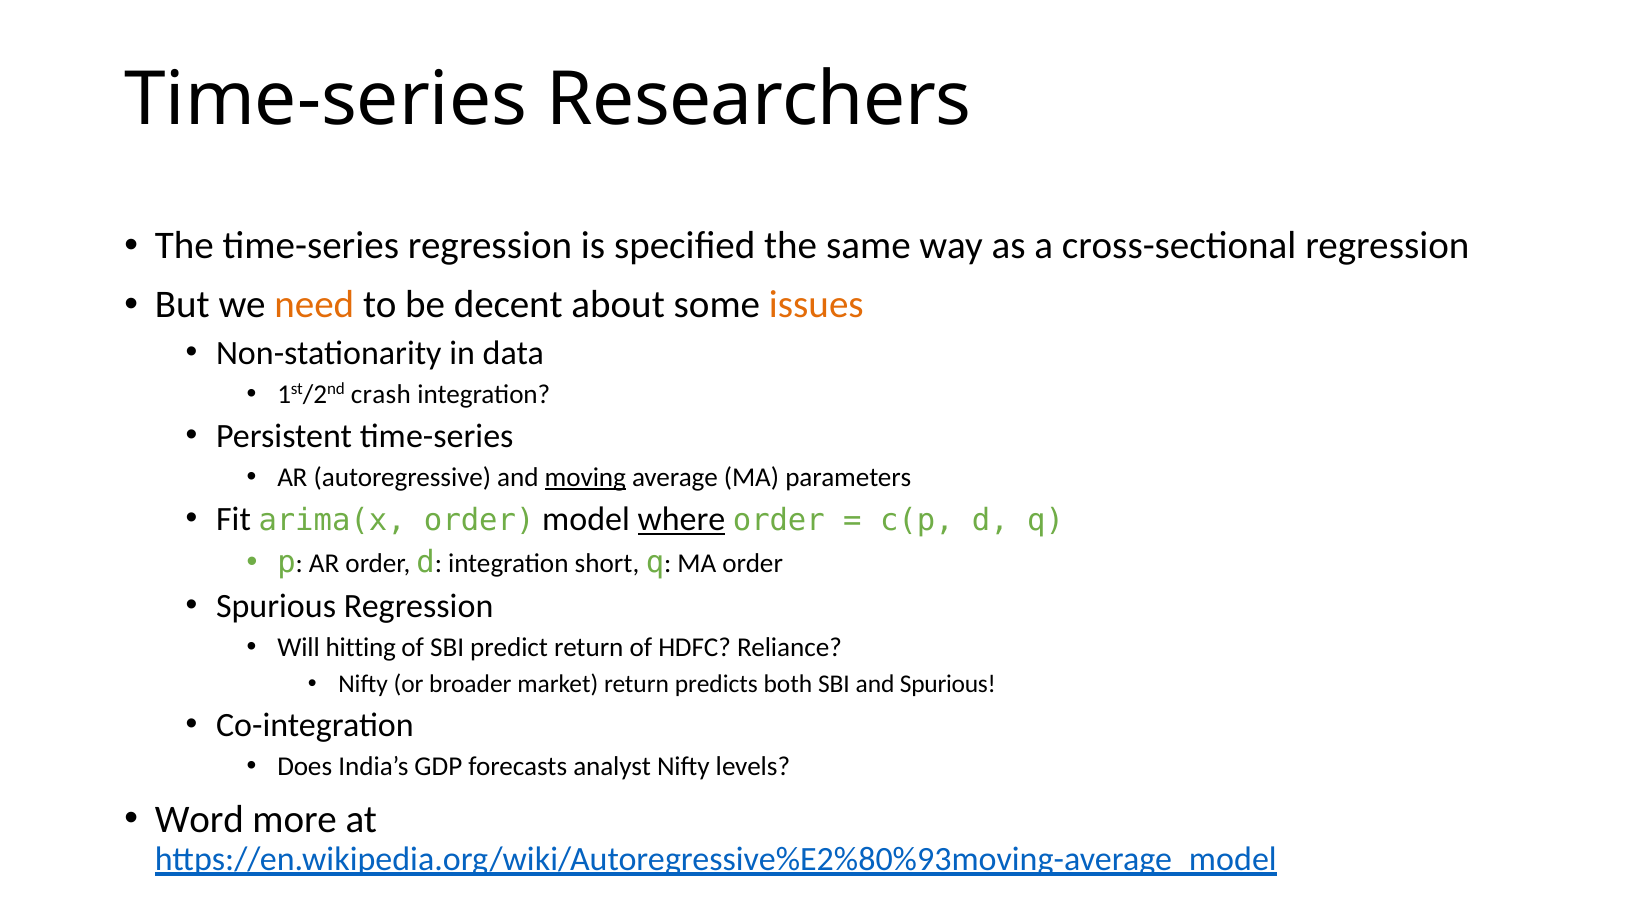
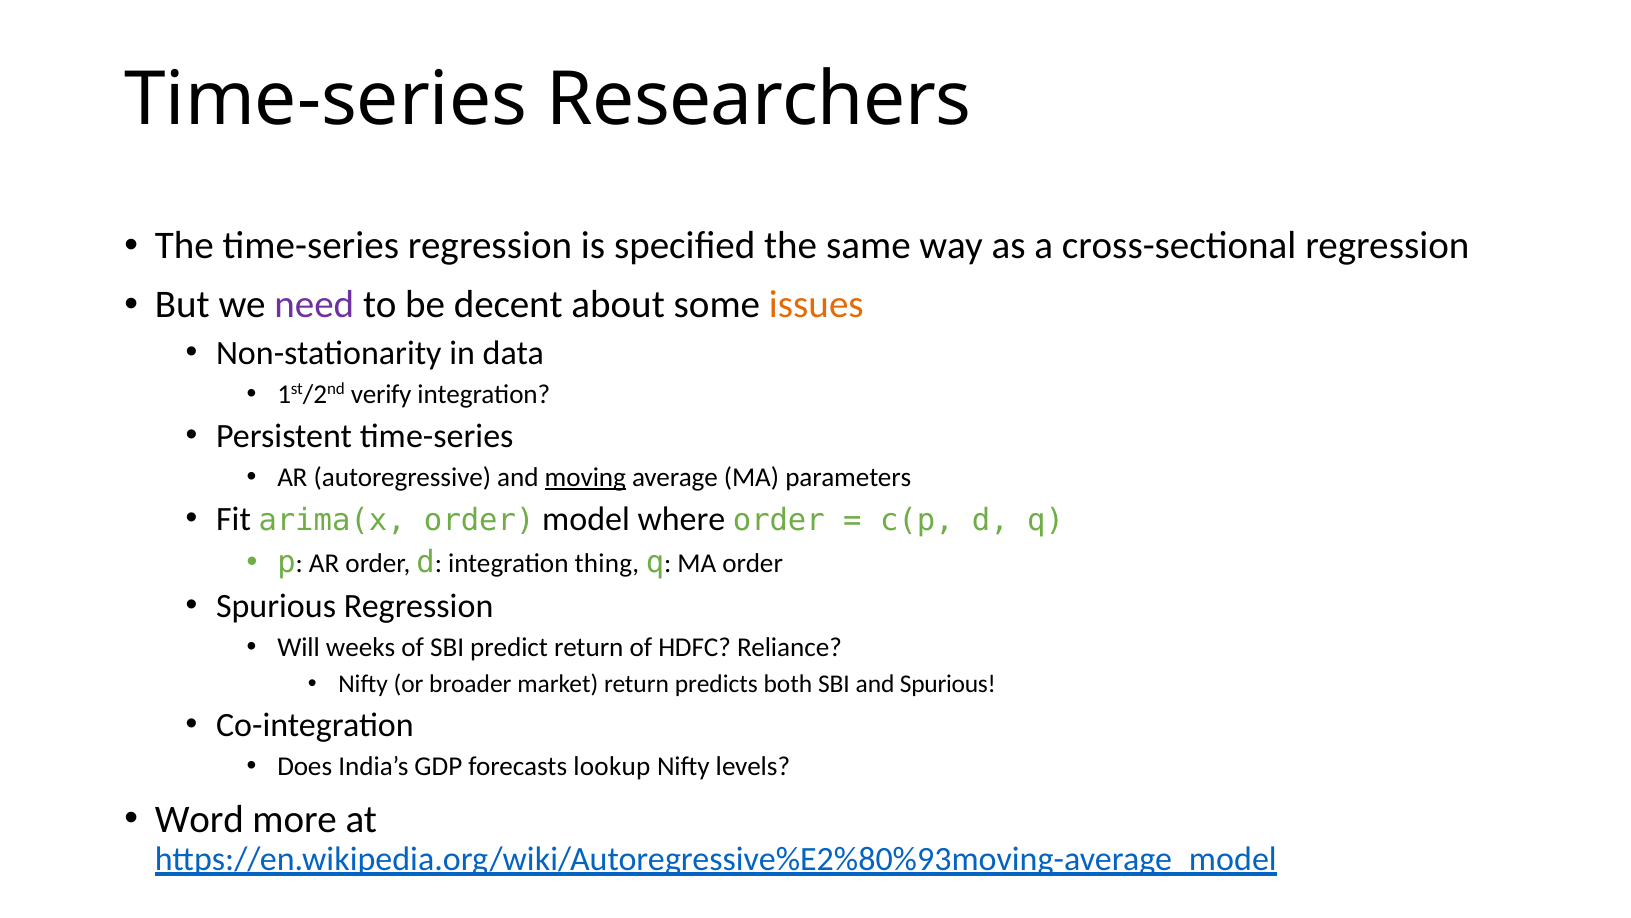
need colour: orange -> purple
crash: crash -> verify
where underline: present -> none
short: short -> thing
hitting: hitting -> weeks
analyst: analyst -> lookup
